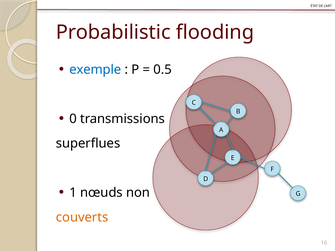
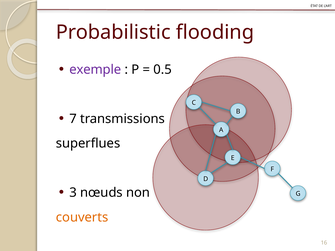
exemple colour: blue -> purple
0: 0 -> 7
1: 1 -> 3
